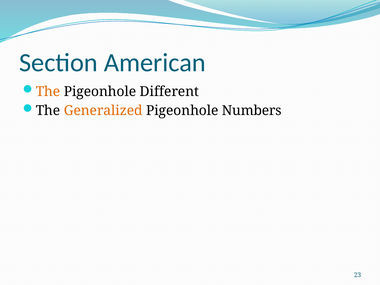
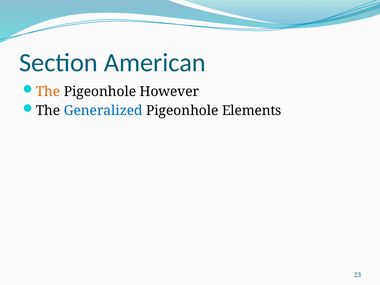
Different: Different -> However
Generalized colour: orange -> blue
Numbers: Numbers -> Elements
